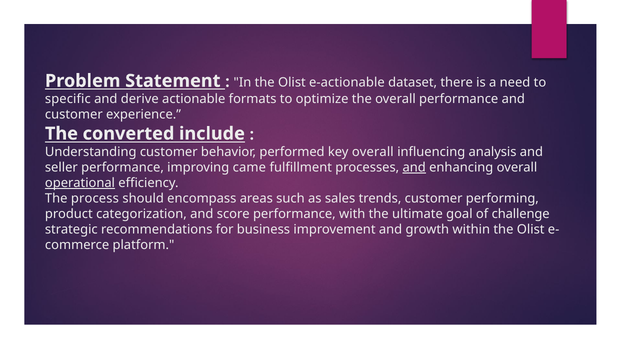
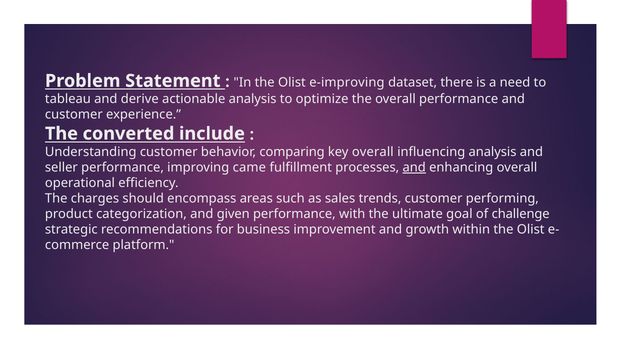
e-actionable: e-actionable -> e-improving
specific: specific -> tableau
actionable formats: formats -> analysis
performed: performed -> comparing
operational underline: present -> none
process: process -> charges
score: score -> given
